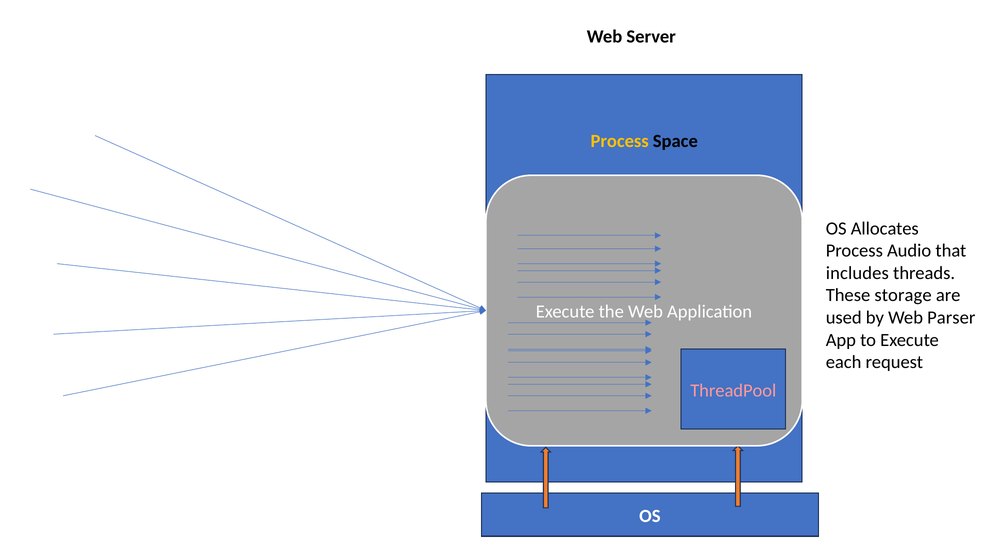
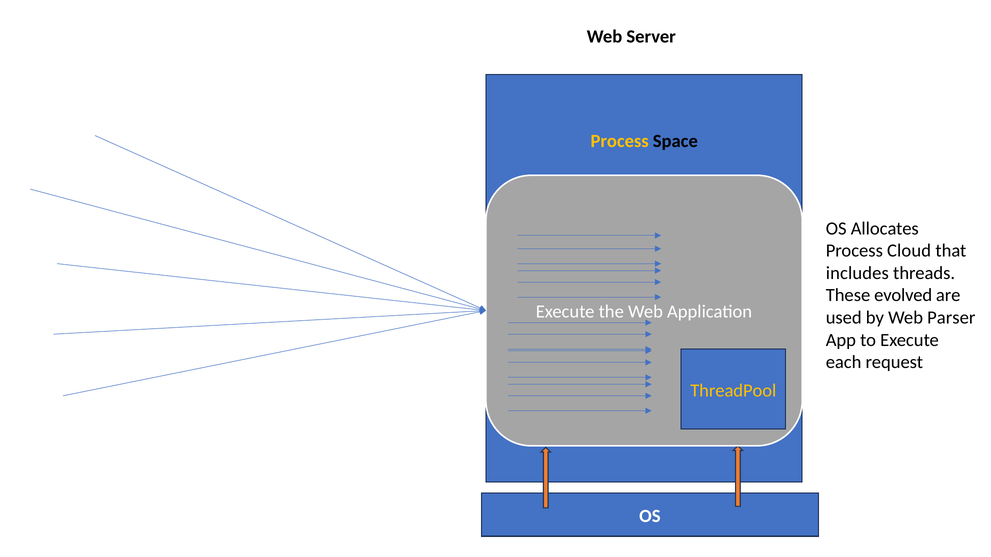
Audio: Audio -> Cloud
storage: storage -> evolved
ThreadPool colour: pink -> yellow
